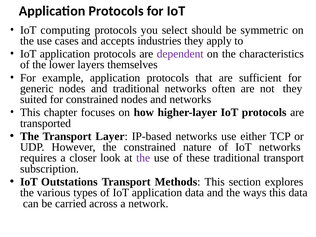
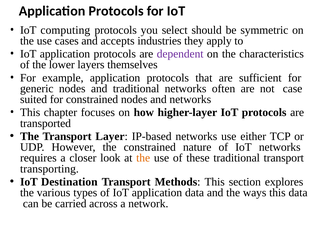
not they: they -> case
the at (143, 158) colour: purple -> orange
subscription: subscription -> transporting
Outstations: Outstations -> Destination
